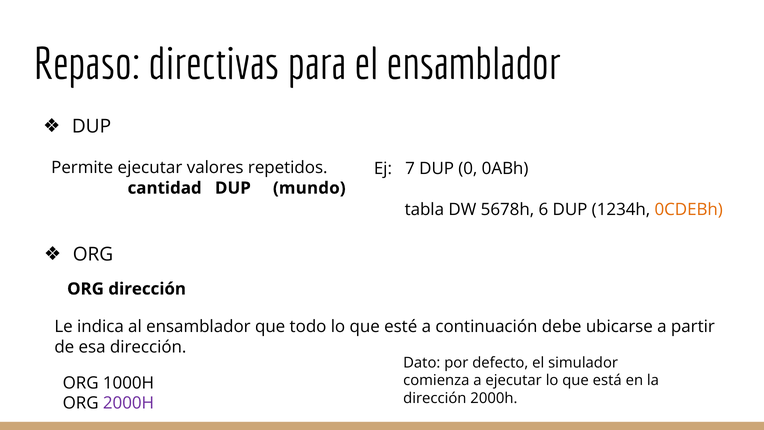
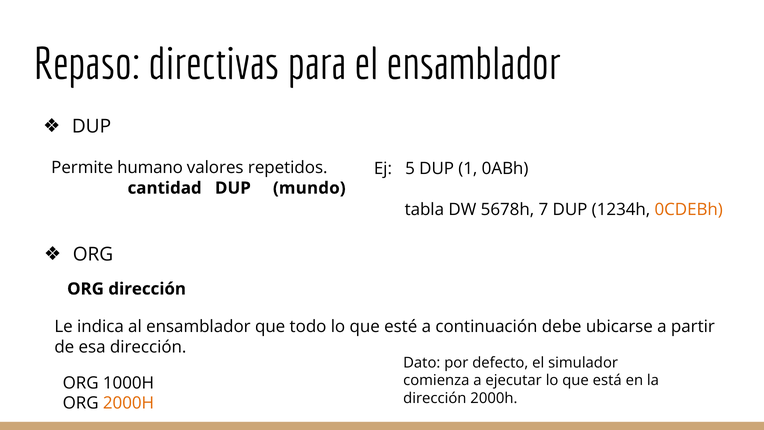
Permite ejecutar: ejecutar -> humano
7: 7 -> 5
0: 0 -> 1
6: 6 -> 7
2000H at (129, 403) colour: purple -> orange
